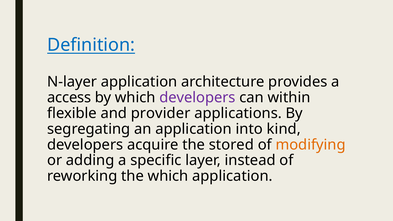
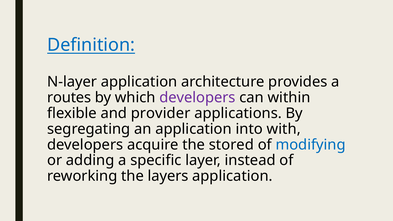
access: access -> routes
kind: kind -> with
modifying colour: orange -> blue
the which: which -> layers
